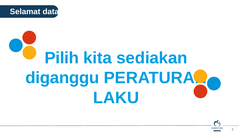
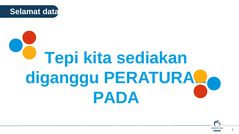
Pilih: Pilih -> Tepi
LAKU: LAKU -> PADA
